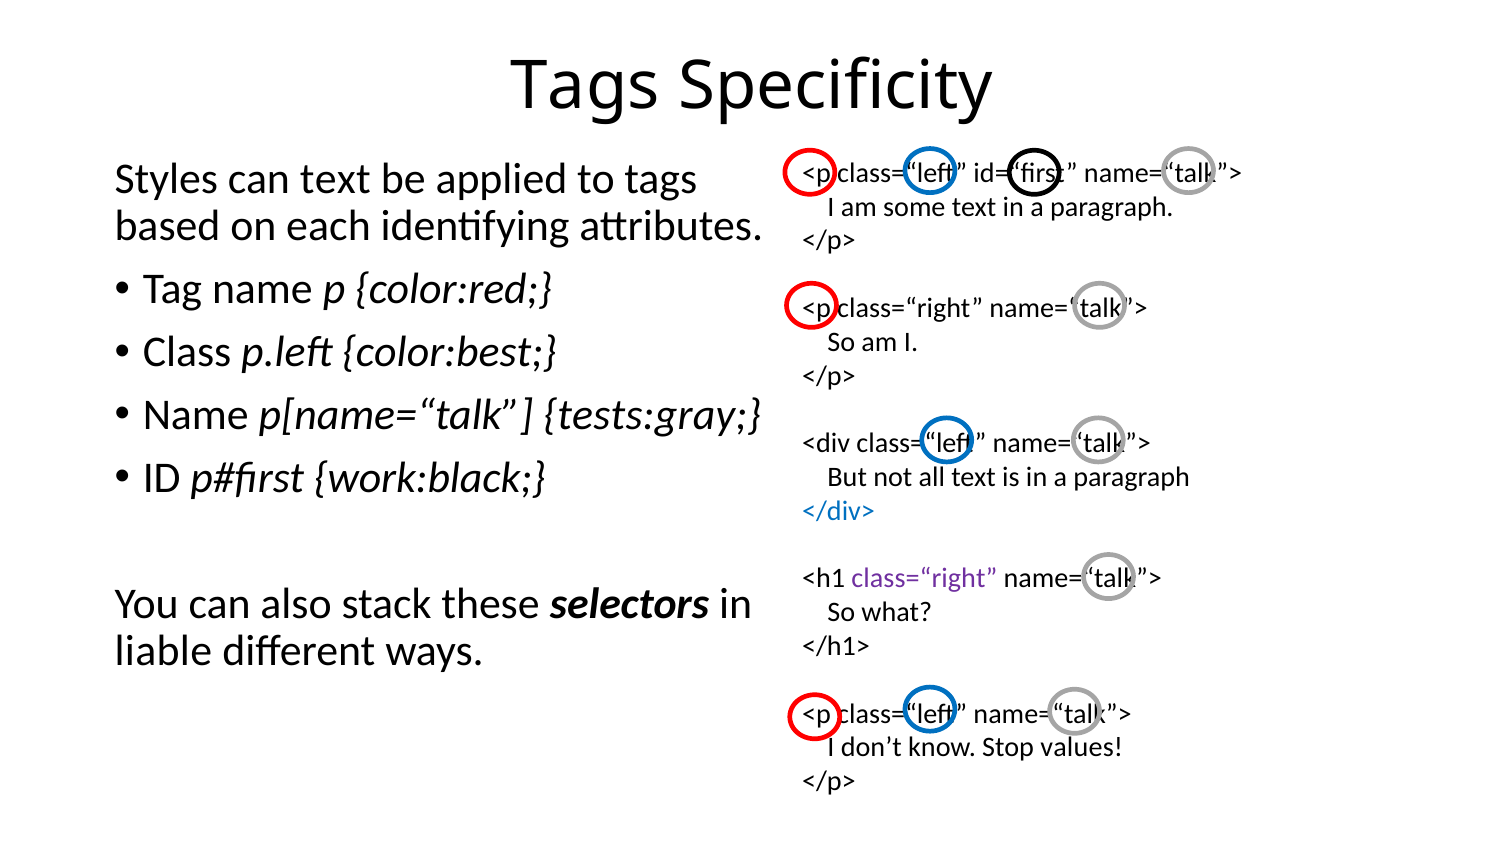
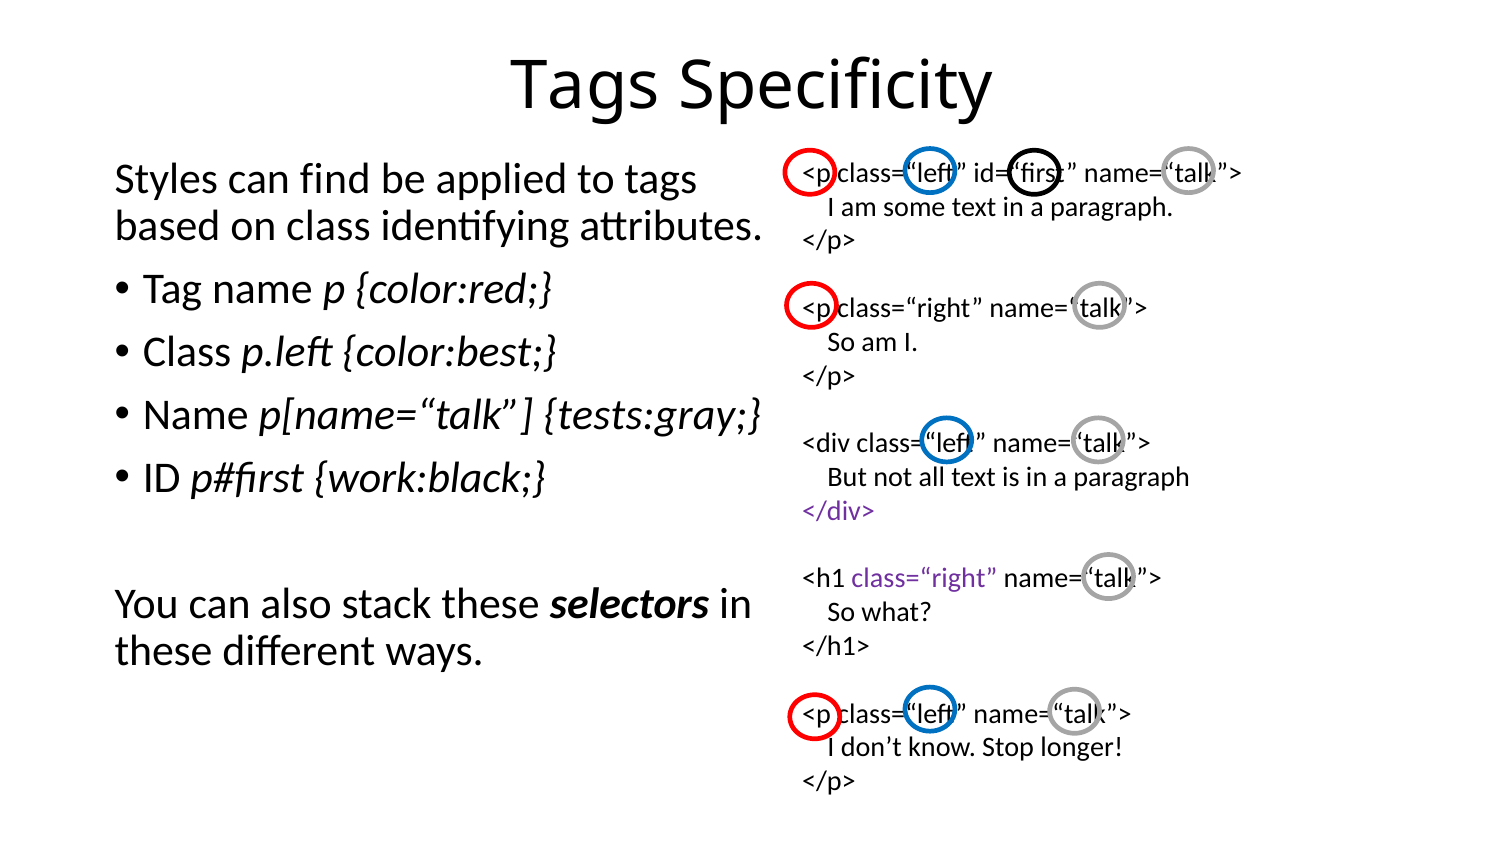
can text: text -> find
on each: each -> class
</div> colour: blue -> purple
liable at (163, 651): liable -> these
values: values -> longer
